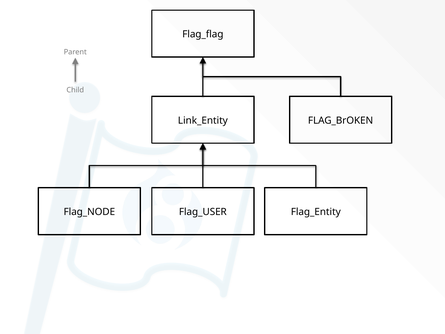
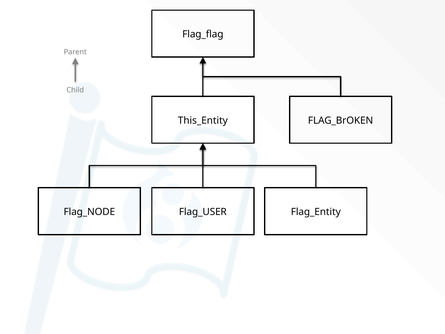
Link_Entity: Link_Entity -> This_Entity
